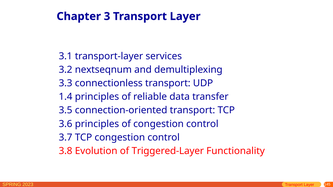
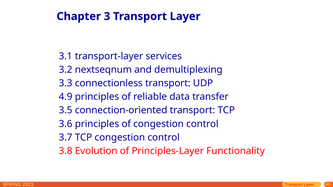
1.4: 1.4 -> 4.9
Triggered-Layer: Triggered-Layer -> Principles-Layer
